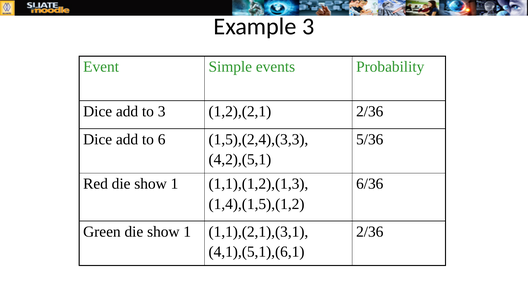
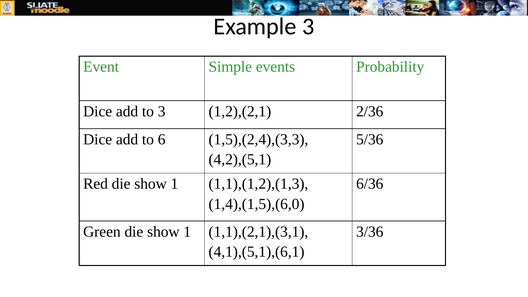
1,4),(1,5),(1,2: 1,4),(1,5),(1,2 -> 1,4),(1,5),(6,0
2/36 at (370, 232): 2/36 -> 3/36
